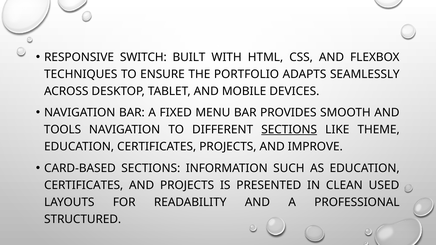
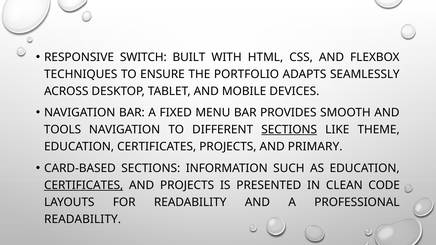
IMPROVE: IMPROVE -> PRIMARY
CERTIFICATES at (84, 185) underline: none -> present
USED: USED -> CODE
STRUCTURED at (83, 219): STRUCTURED -> READABILITY
